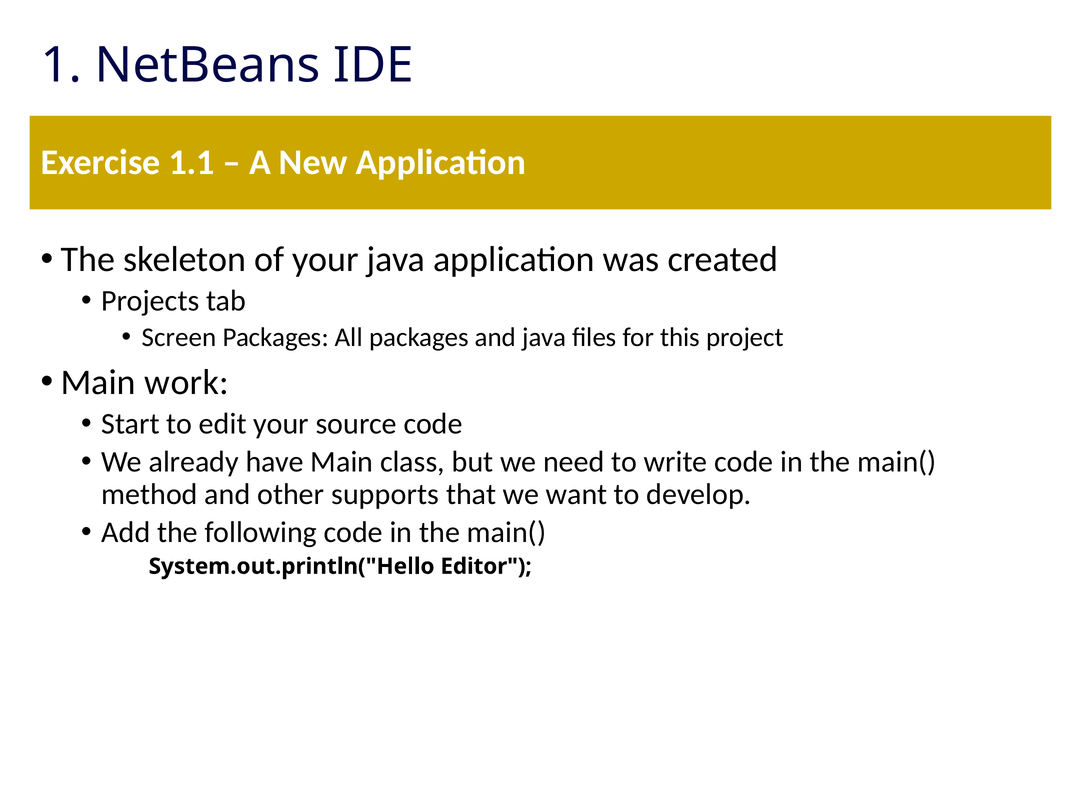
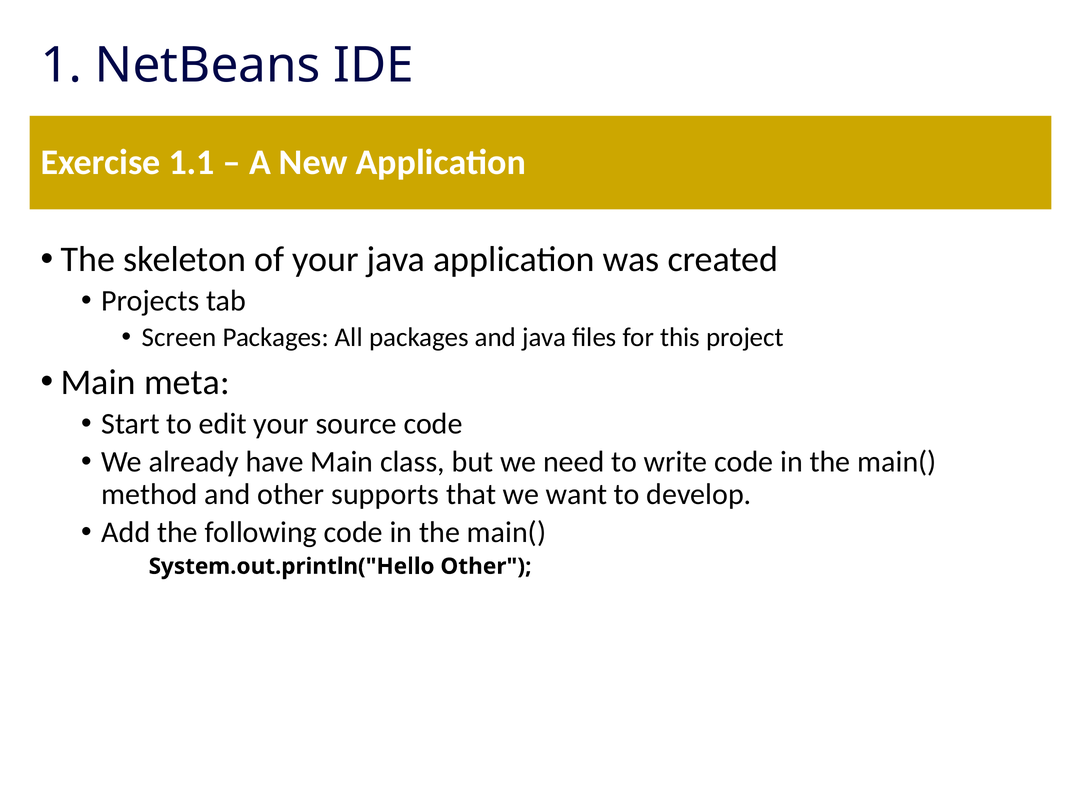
work: work -> meta
System.out.println("Hello Editor: Editor -> Other
